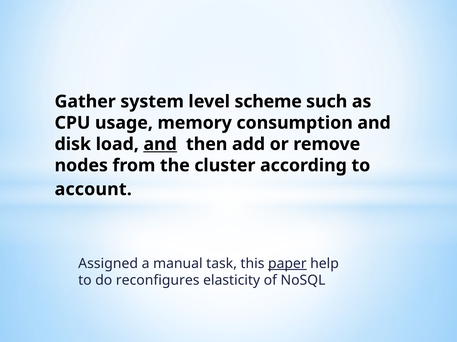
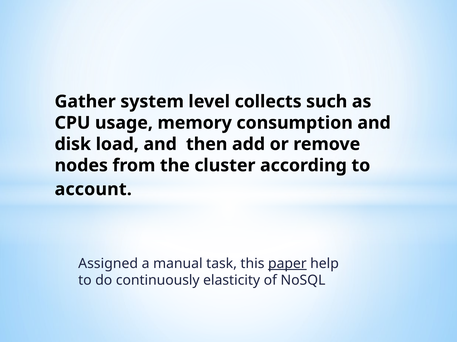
scheme: scheme -> collects
and at (160, 144) underline: present -> none
reconfigures: reconfigures -> continuously
